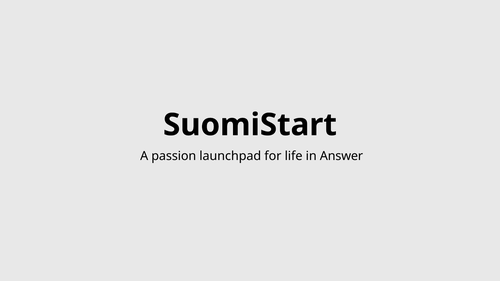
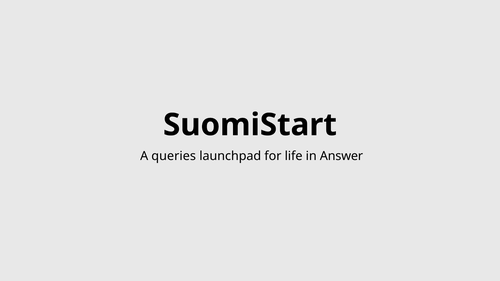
passion: passion -> queries
